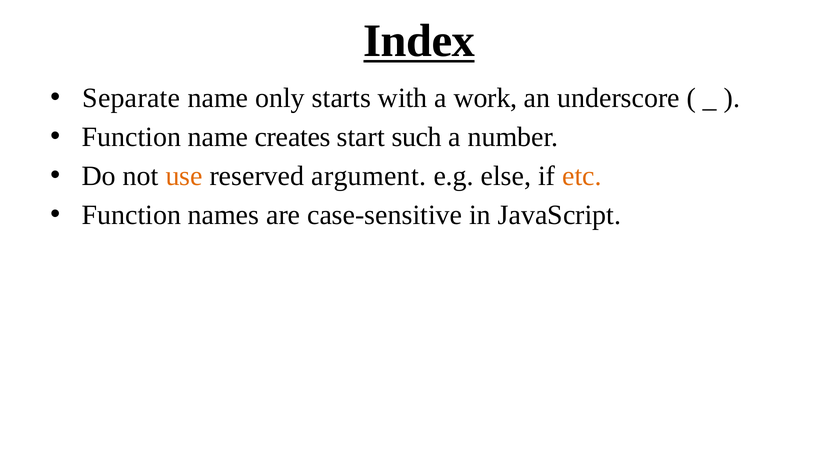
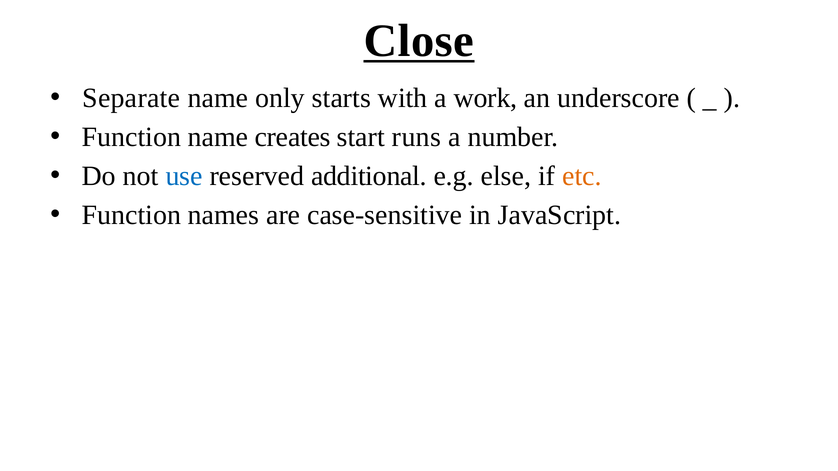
Index: Index -> Close
such: such -> runs
use colour: orange -> blue
argument: argument -> additional
